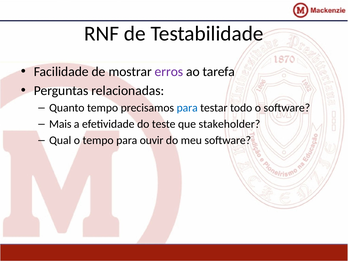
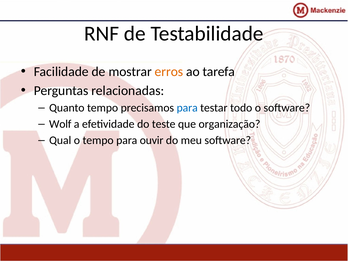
erros colour: purple -> orange
Mais: Mais -> Wolf
stakeholder: stakeholder -> organização
